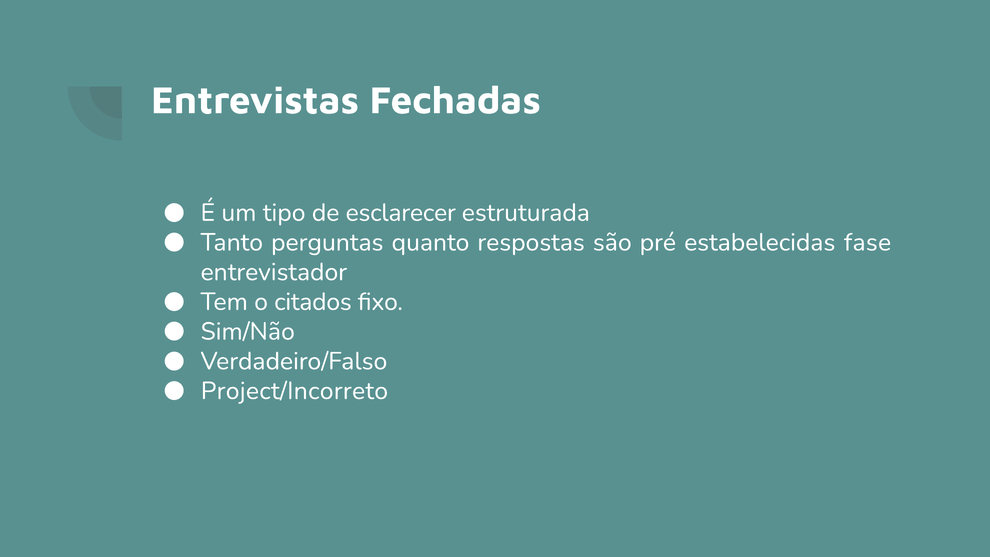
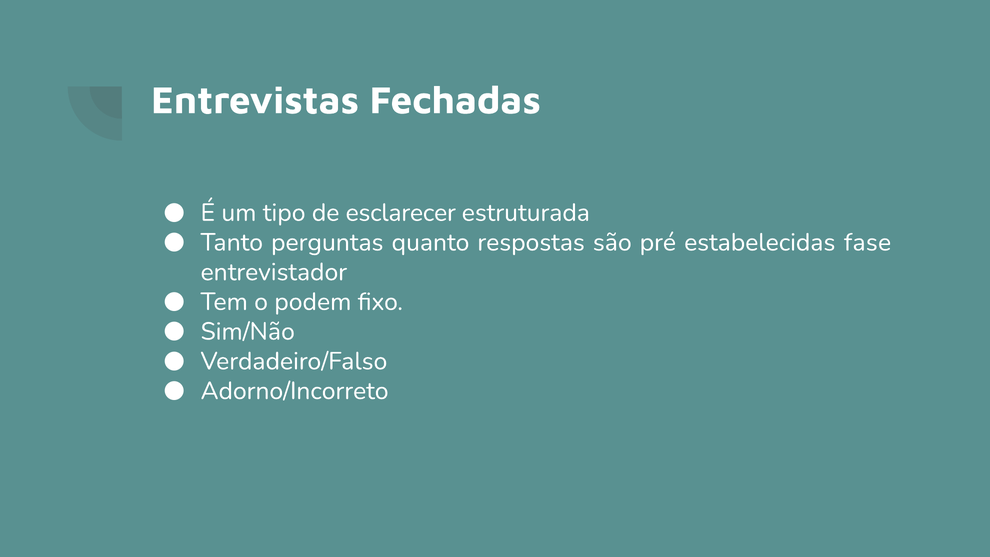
citados: citados -> podem
Project/Incorreto: Project/Incorreto -> Adorno/Incorreto
